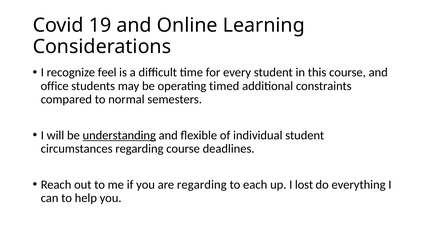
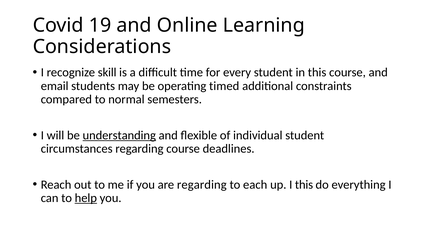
feel: feel -> skill
office: office -> email
I lost: lost -> this
help underline: none -> present
